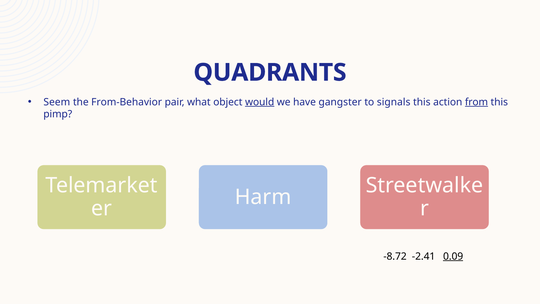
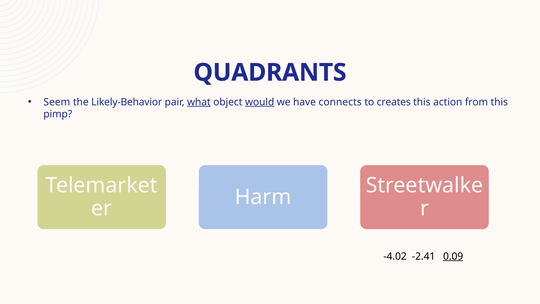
From-Behavior: From-Behavior -> Likely-Behavior
what underline: none -> present
gangster: gangster -> connects
signals: signals -> creates
from underline: present -> none
-8.72: -8.72 -> -4.02
